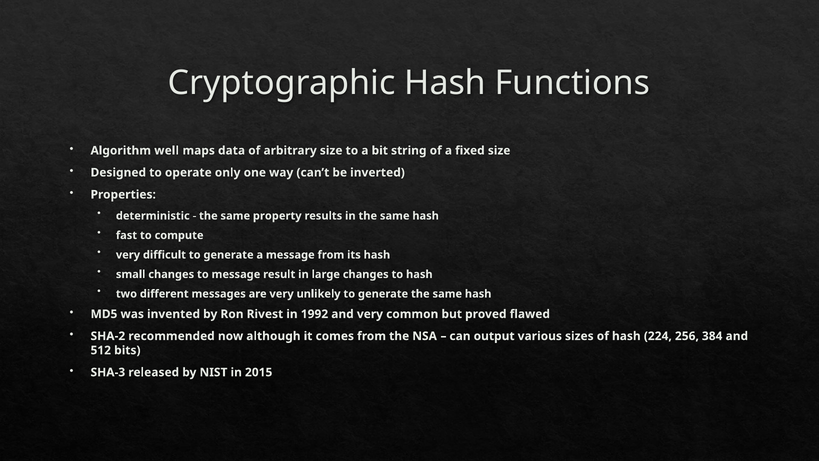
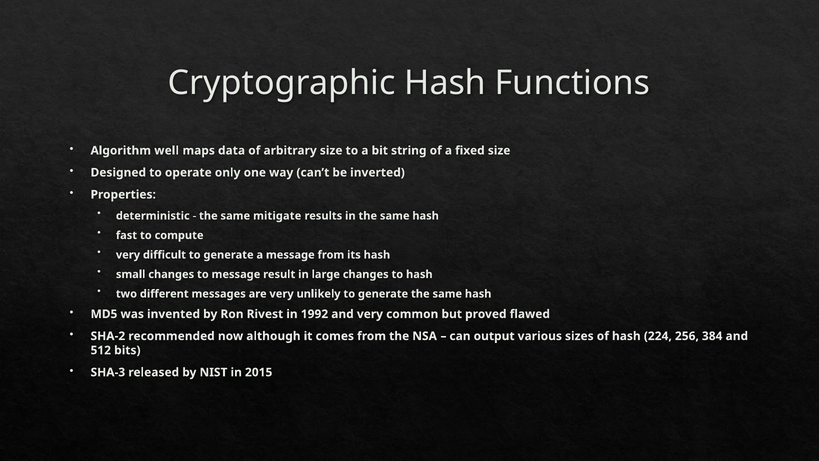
property: property -> mitigate
